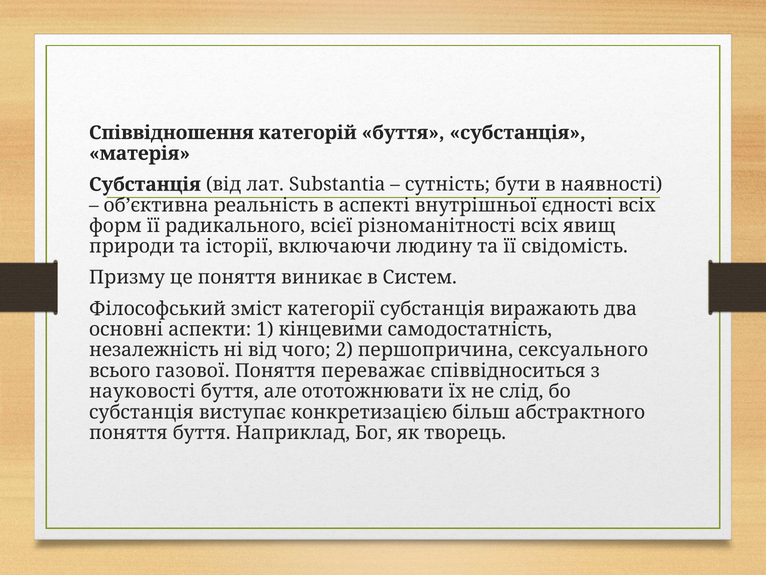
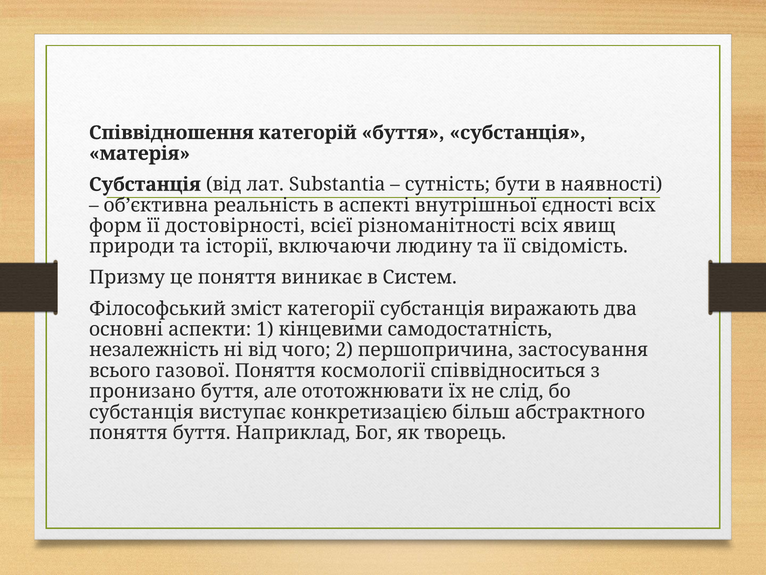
радикального: радикального -> достовірності
сексуального: сексуального -> застосування
переважає: переважає -> космології
науковості: науковості -> пронизано
